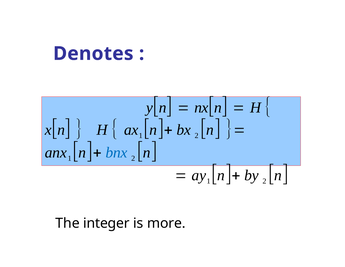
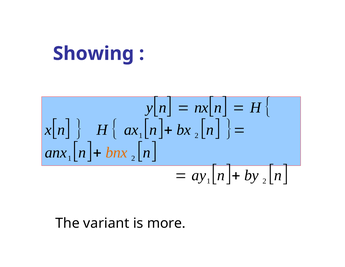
Denotes: Denotes -> Showing
bnx colour: blue -> orange
integer: integer -> variant
